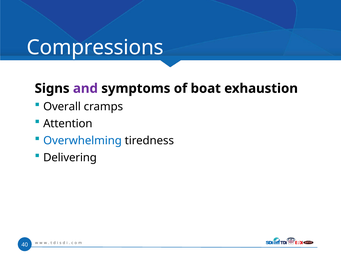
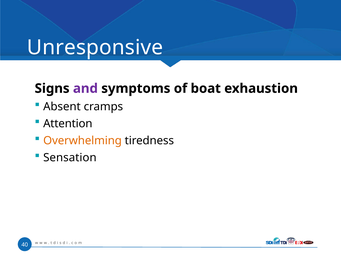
Compressions: Compressions -> Unresponsive
Overall: Overall -> Absent
Overwhelming colour: blue -> orange
Delivering: Delivering -> Sensation
